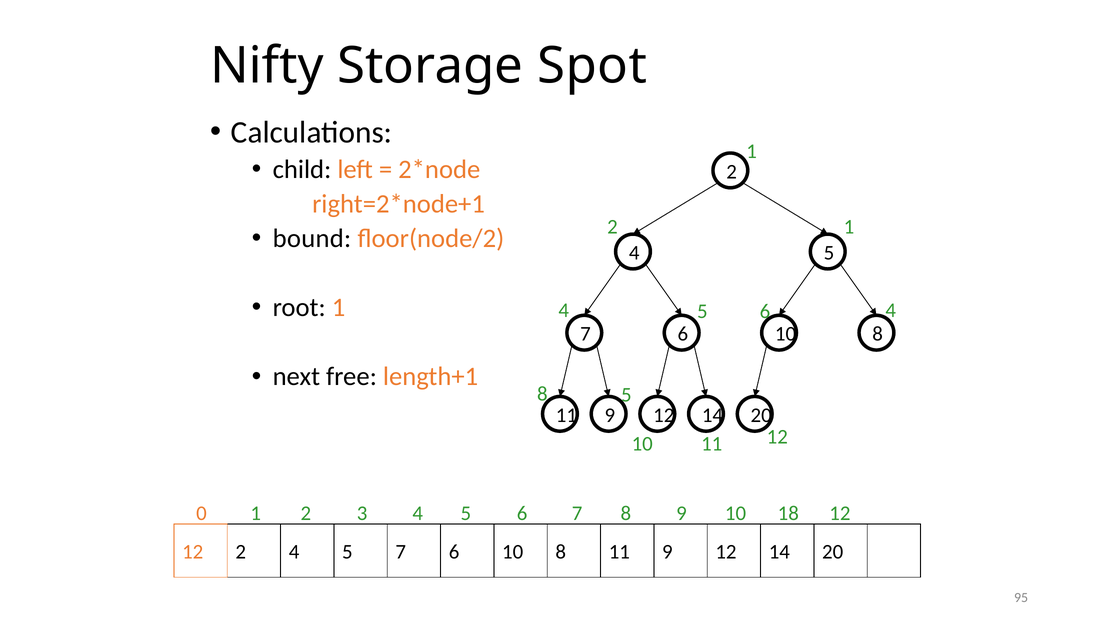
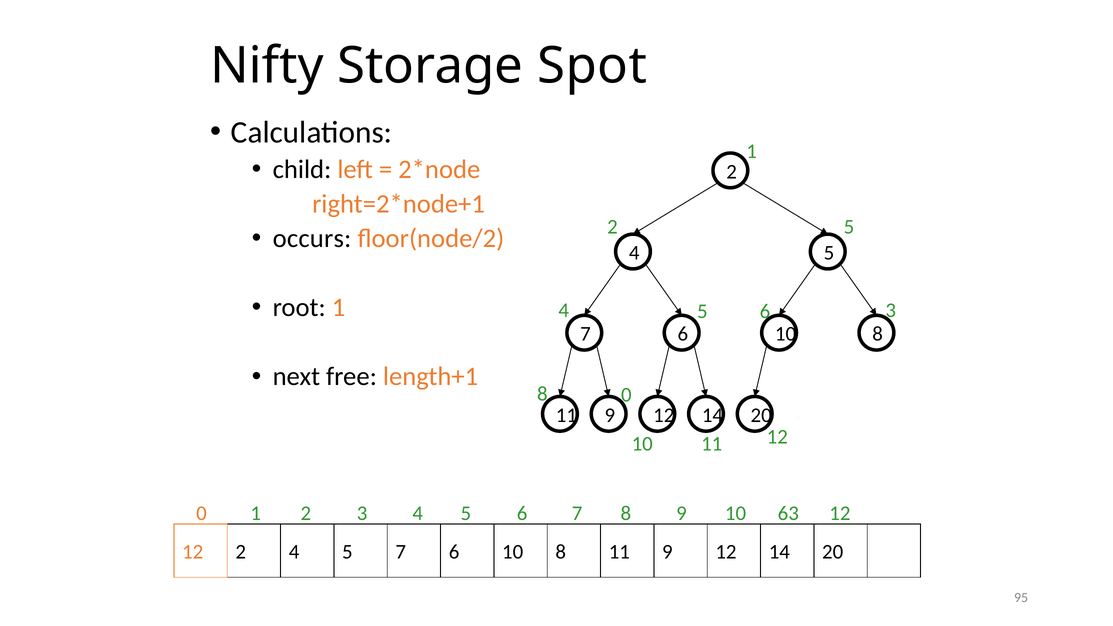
2 1: 1 -> 5
bound: bound -> occurs
6 4: 4 -> 3
8 5: 5 -> 0
18: 18 -> 63
